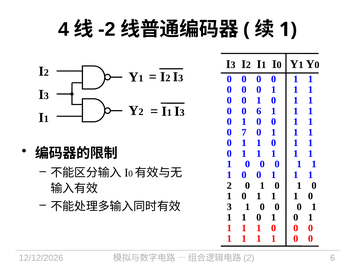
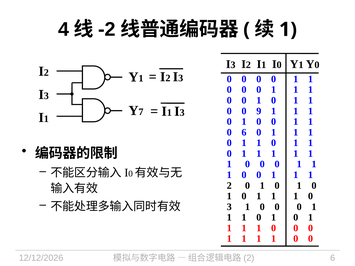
2 at (141, 112): 2 -> 7
0 6: 6 -> 9
0 7: 7 -> 6
